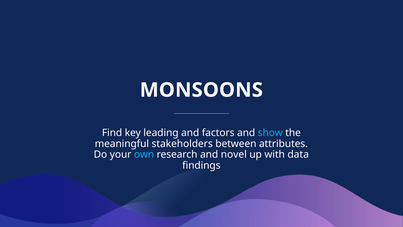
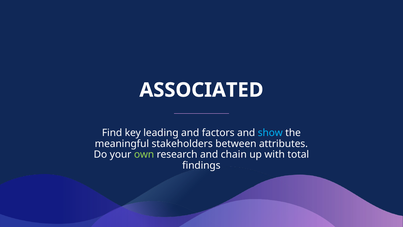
MONSOONS: MONSOONS -> ASSOCIATED
own colour: light blue -> light green
novel: novel -> chain
data: data -> total
